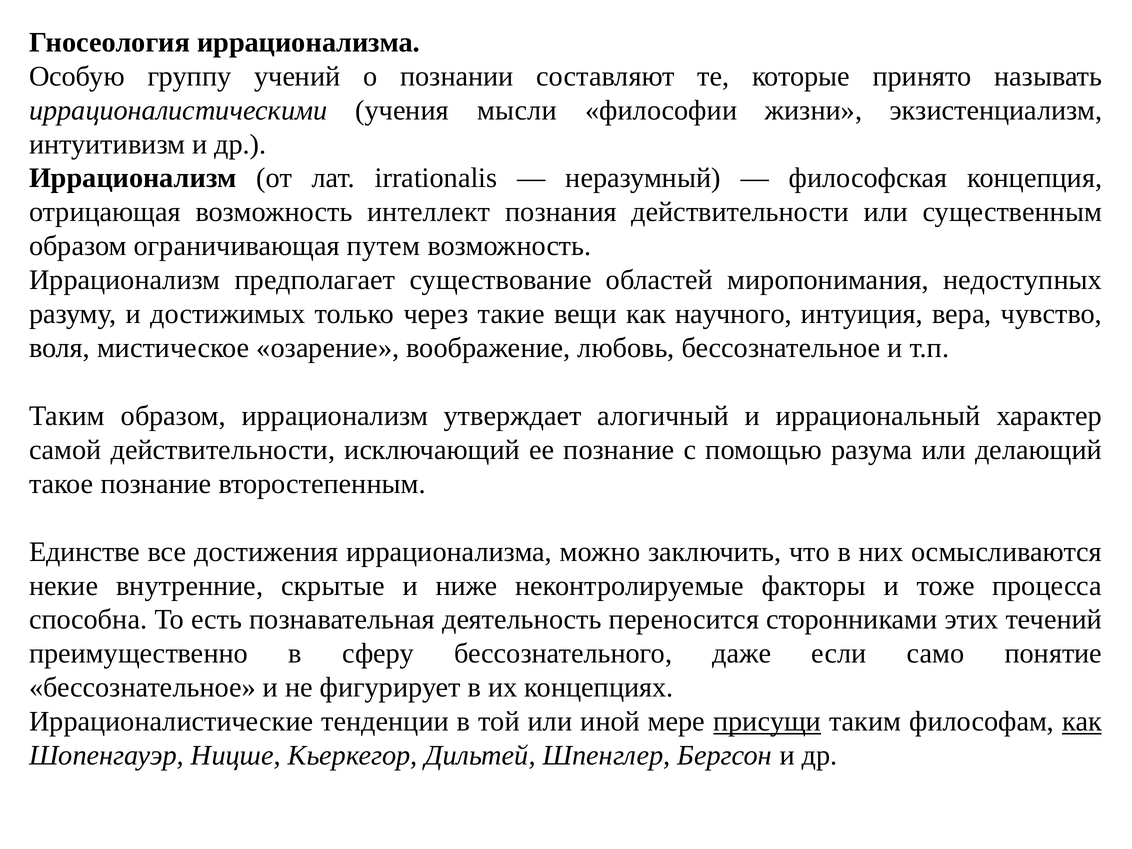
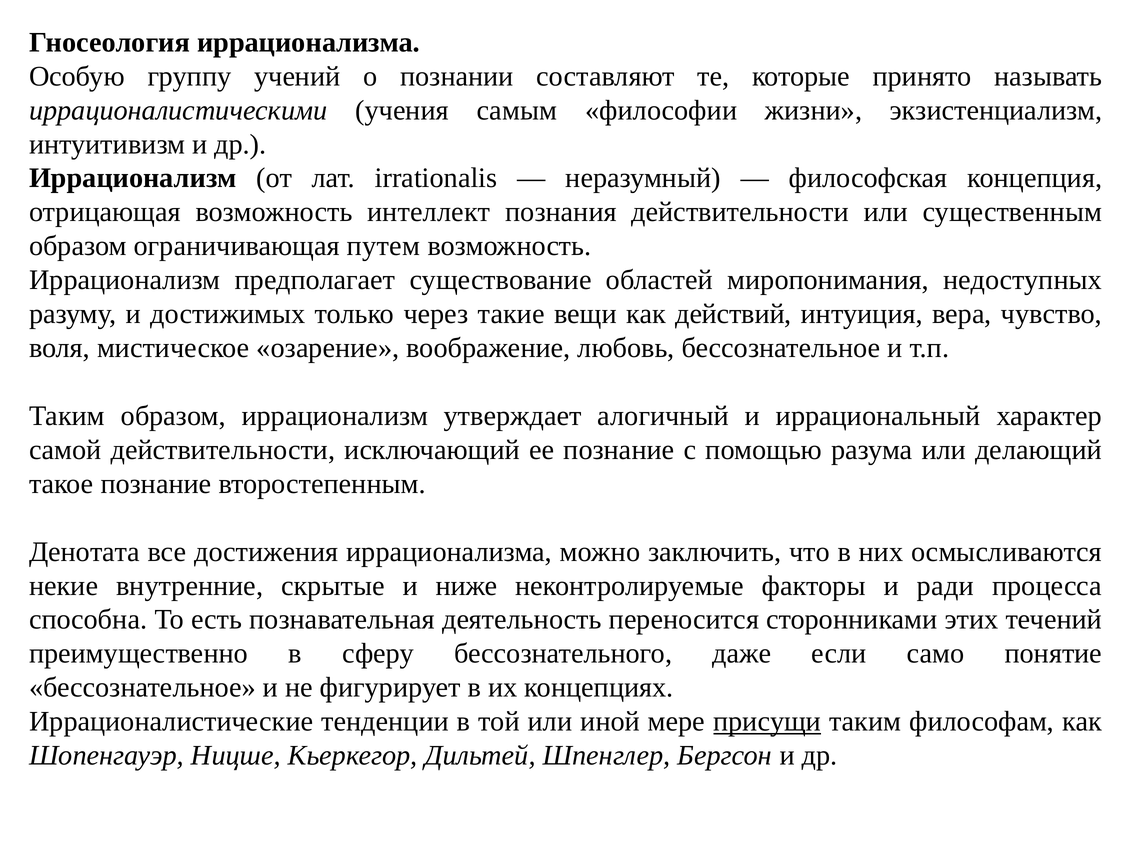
мысли: мысли -> самым
научного: научного -> действий
Единстве: Единстве -> Денотата
тоже: тоже -> ради
как at (1082, 722) underline: present -> none
